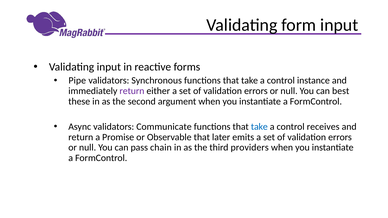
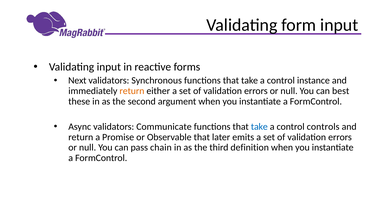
Pipe: Pipe -> Next
return at (132, 91) colour: purple -> orange
receives: receives -> controls
providers: providers -> definition
